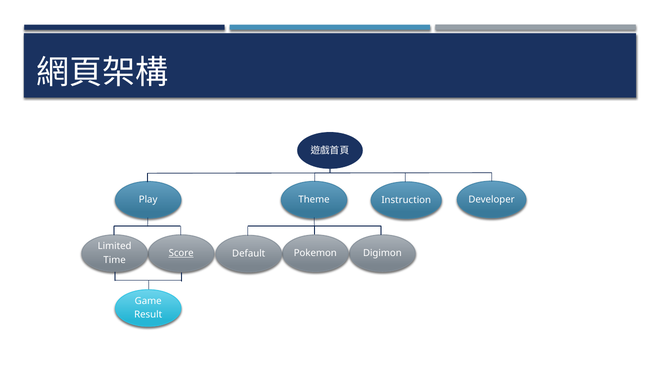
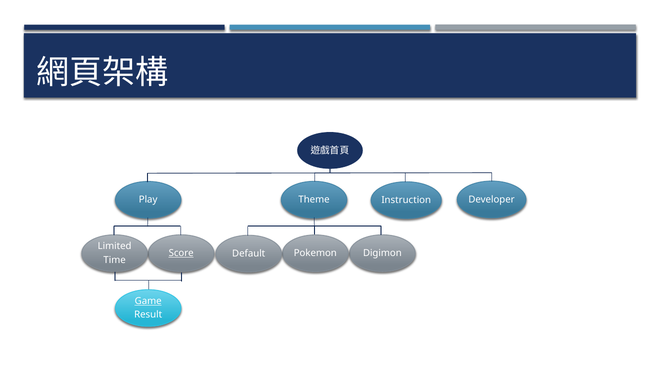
Game underline: none -> present
